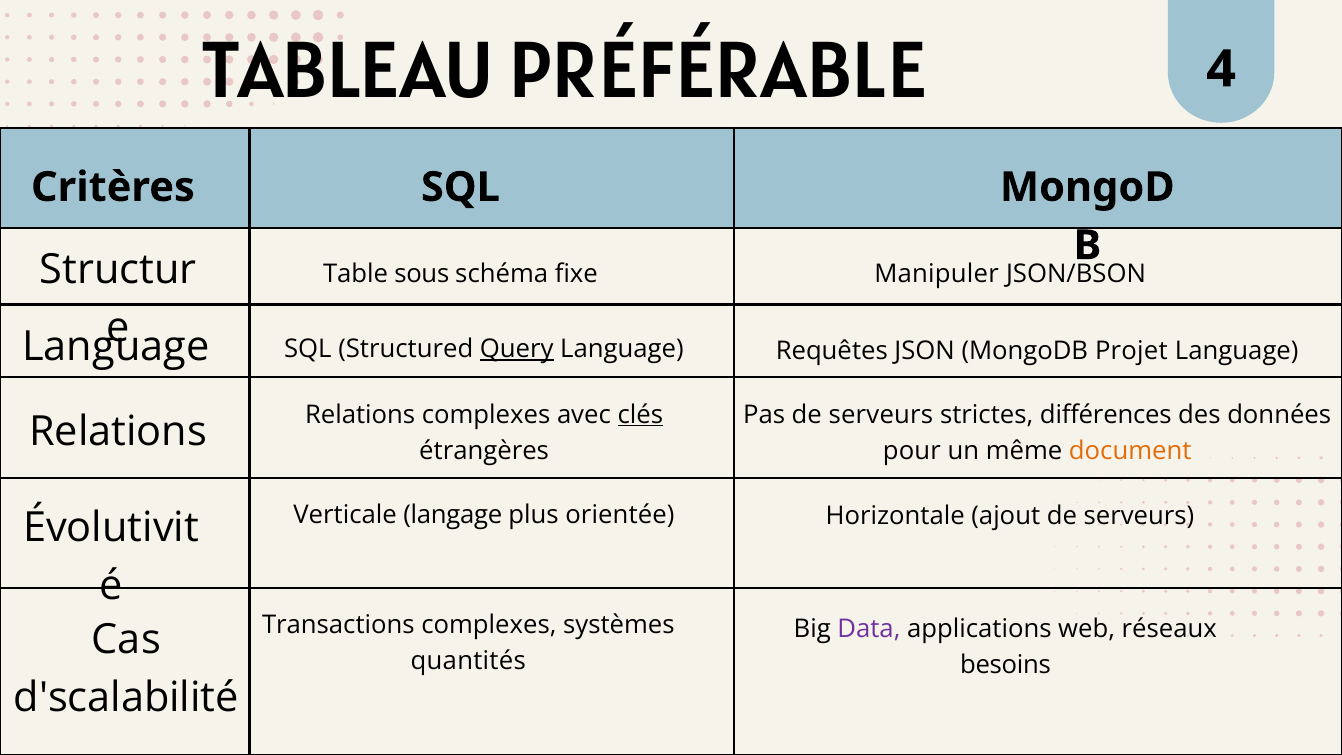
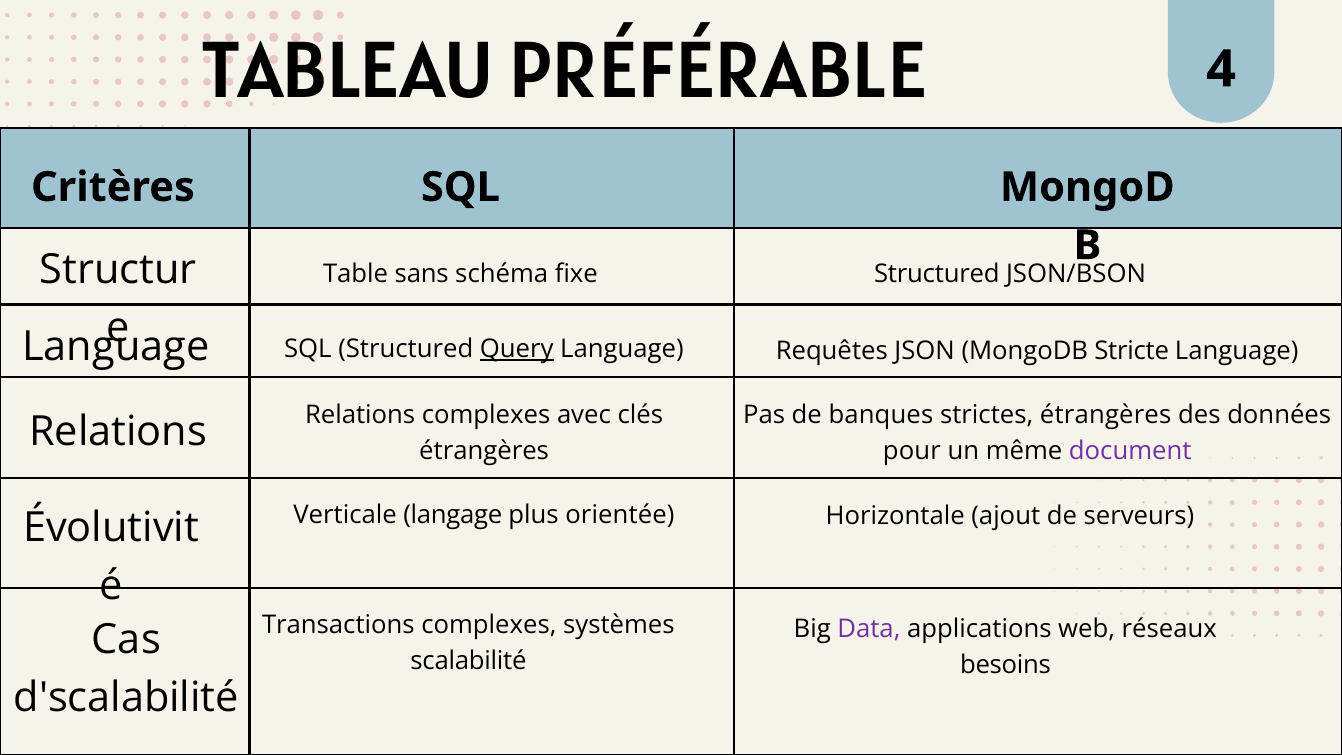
sous: sous -> sans
fixe Manipuler: Manipuler -> Structured
Projet: Projet -> Stricte
Pas de serveurs: serveurs -> banques
strictes différences: différences -> étrangères
clés underline: present -> none
document colour: orange -> purple
quantités: quantités -> scalabilité
